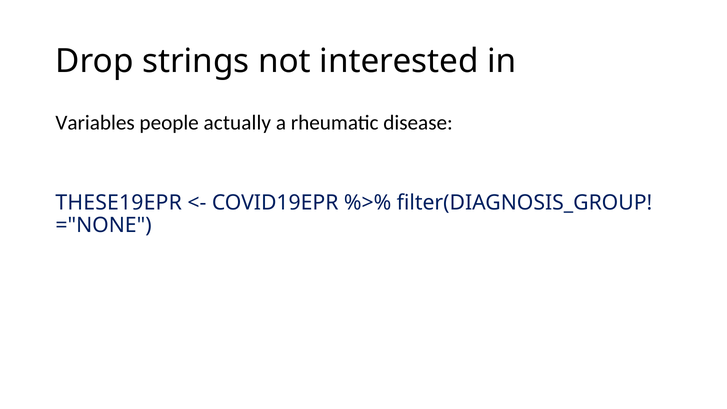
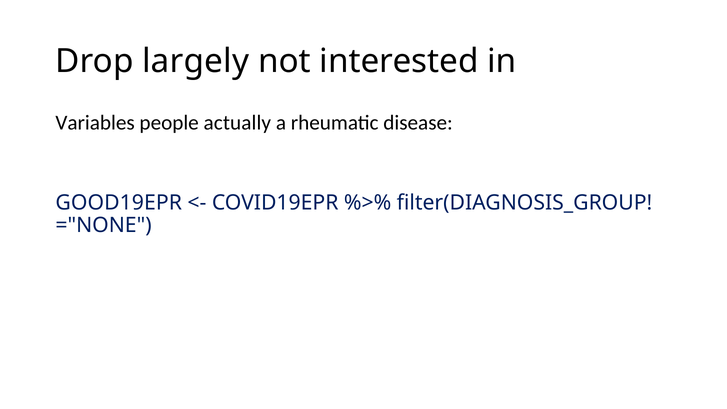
strings: strings -> largely
THESE19EPR: THESE19EPR -> GOOD19EPR
